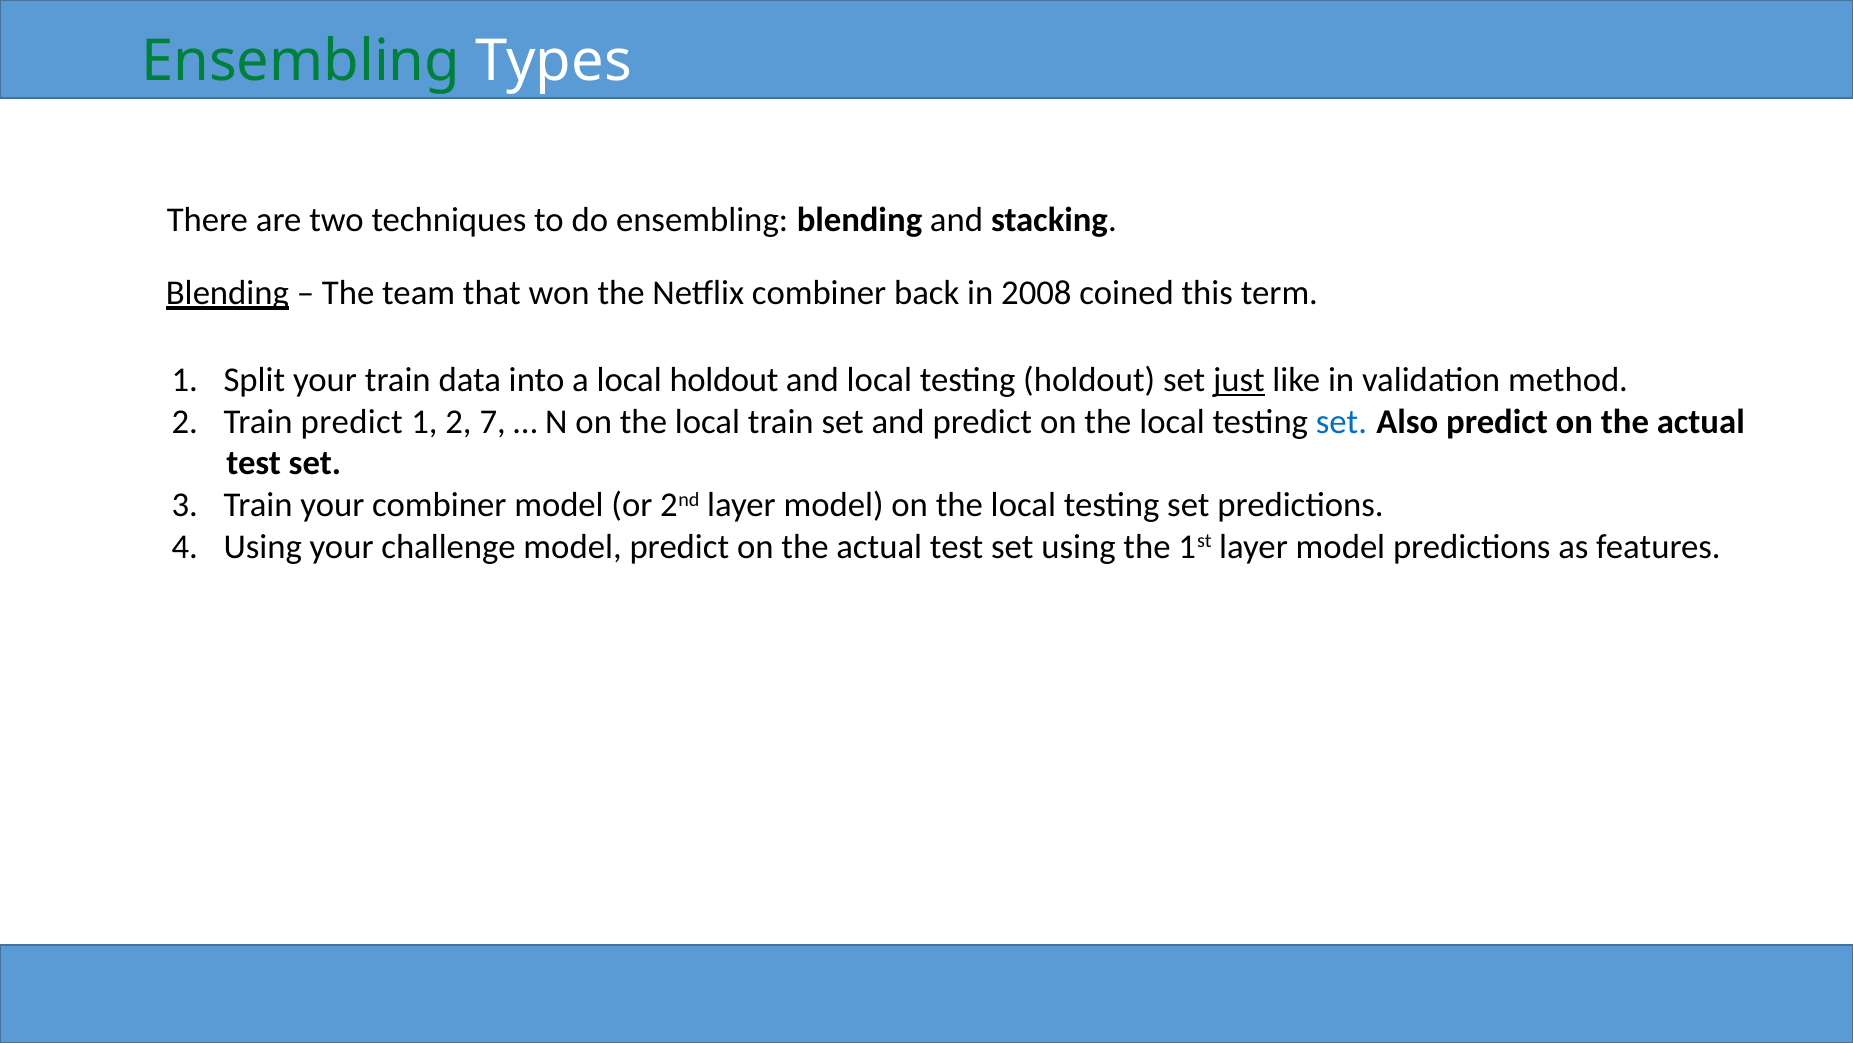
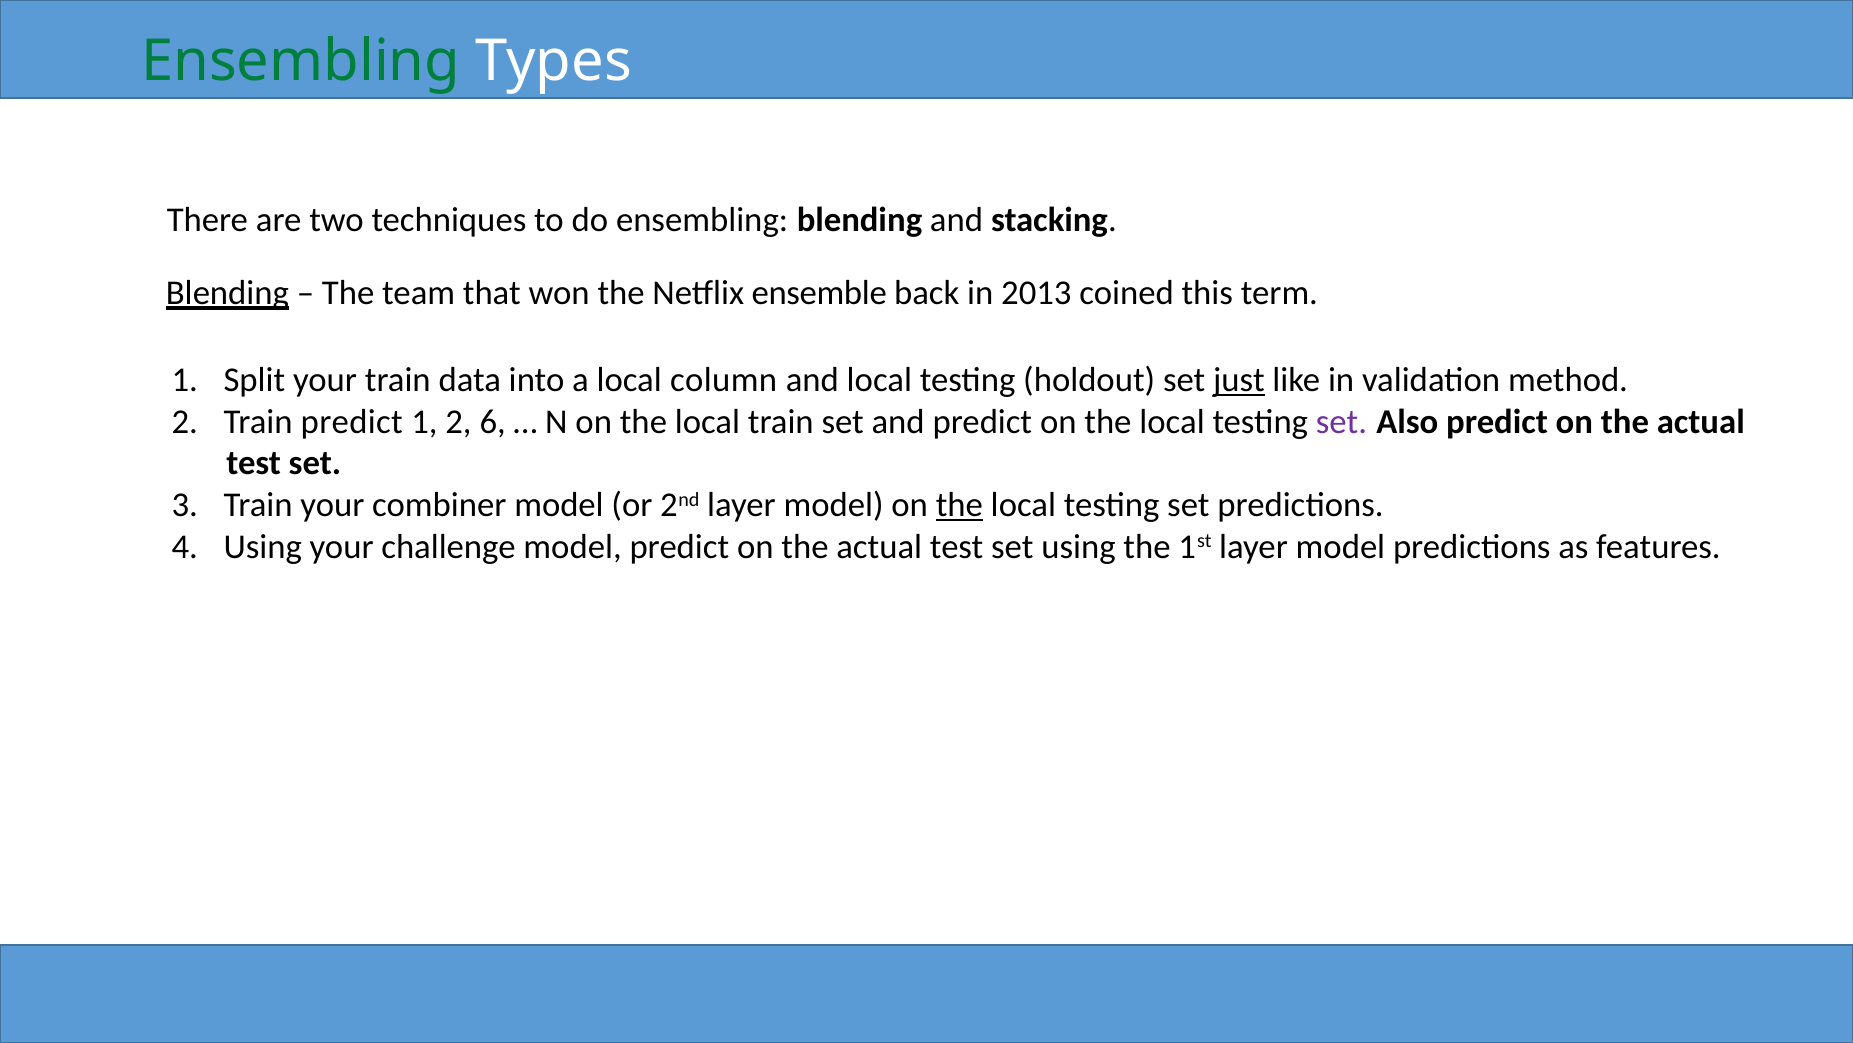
Netflix combiner: combiner -> ensemble
2008: 2008 -> 2013
local holdout: holdout -> column
7: 7 -> 6
set at (1341, 421) colour: blue -> purple
the at (959, 505) underline: none -> present
